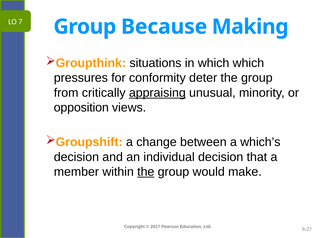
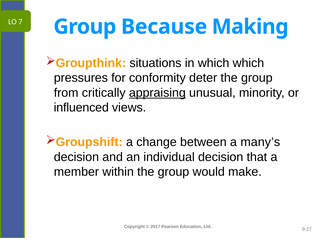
opposition: opposition -> influenced
which’s: which’s -> many’s
the at (146, 172) underline: present -> none
